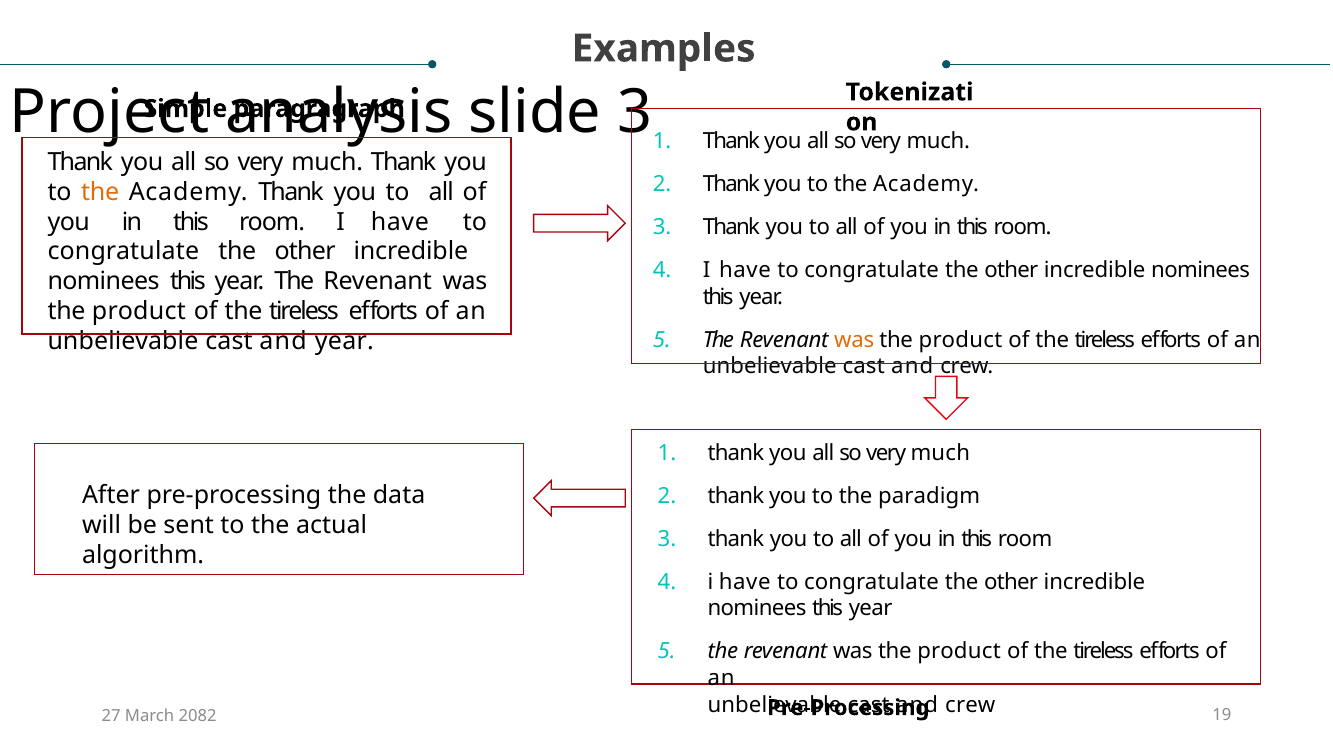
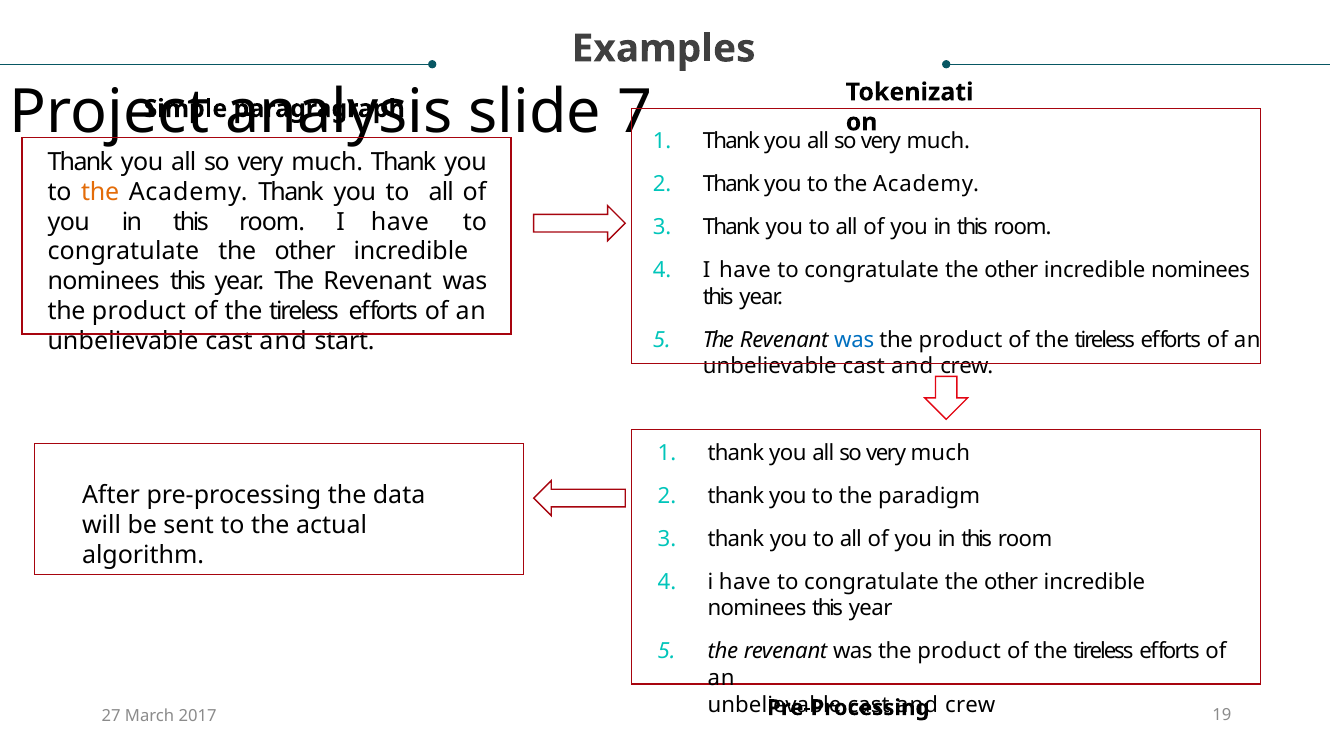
slide 3: 3 -> 7
was at (854, 340) colour: orange -> blue
and year: year -> start
2082: 2082 -> 2017
